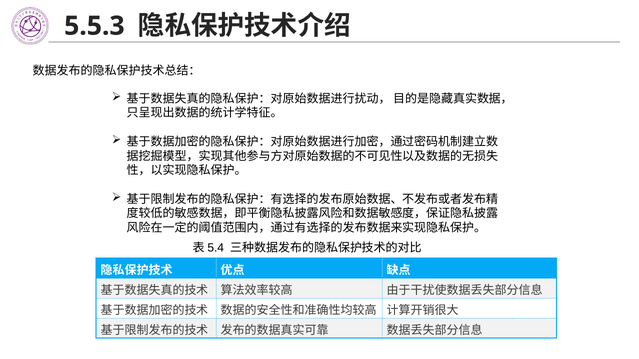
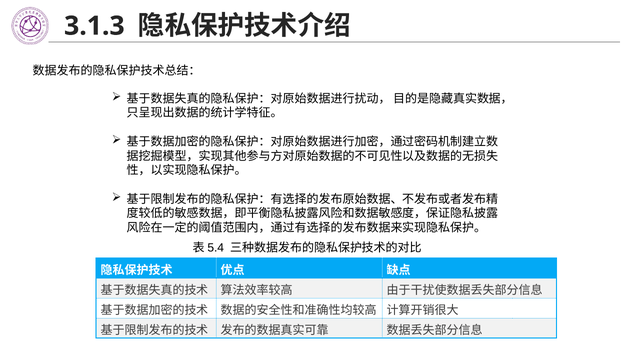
5.5.3: 5.5.3 -> 3.1.3
